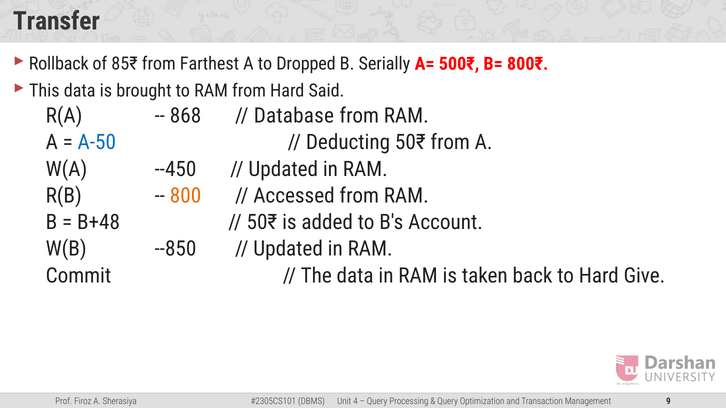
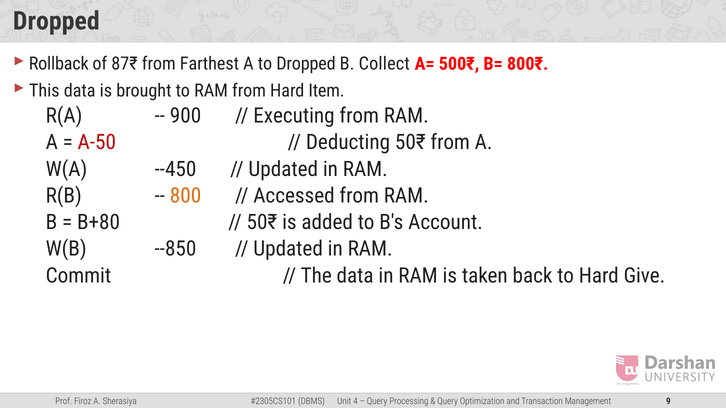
Transfer at (56, 21): Transfer -> Dropped
85₹: 85₹ -> 87₹
Serially: Serially -> Collect
Said: Said -> Item
868: 868 -> 900
Database: Database -> Executing
A-50 colour: blue -> red
B+48: B+48 -> B+80
